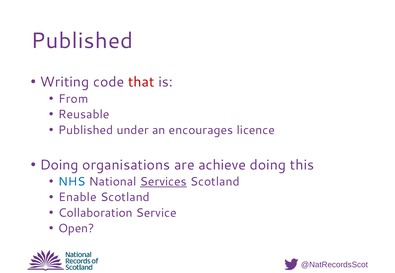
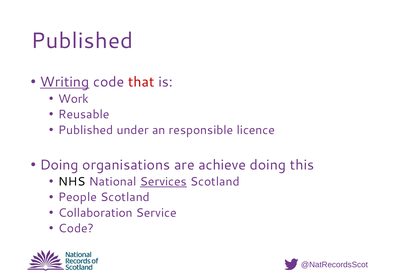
Writing underline: none -> present
From: From -> Work
encourages: encourages -> responsible
NHS colour: blue -> black
Enable: Enable -> People
Open at (76, 229): Open -> Code
